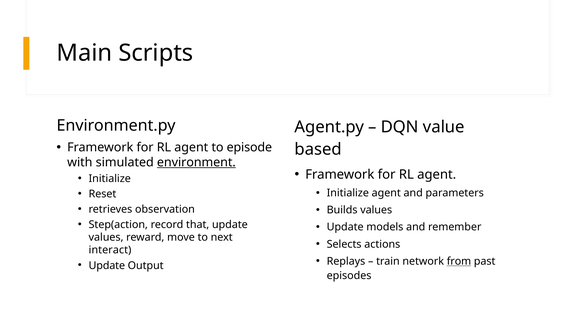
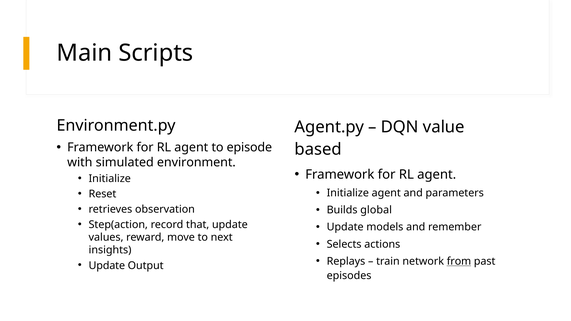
environment underline: present -> none
Builds values: values -> global
interact: interact -> insights
